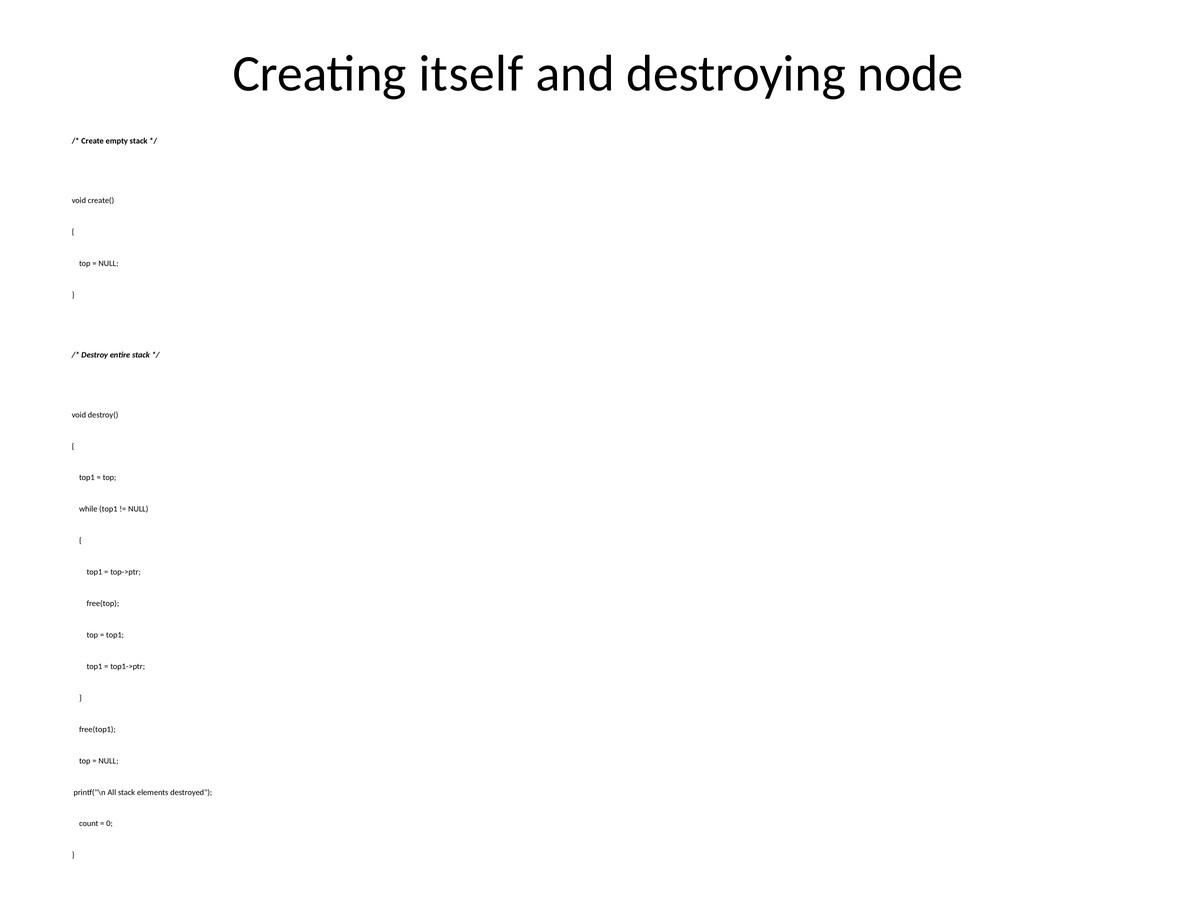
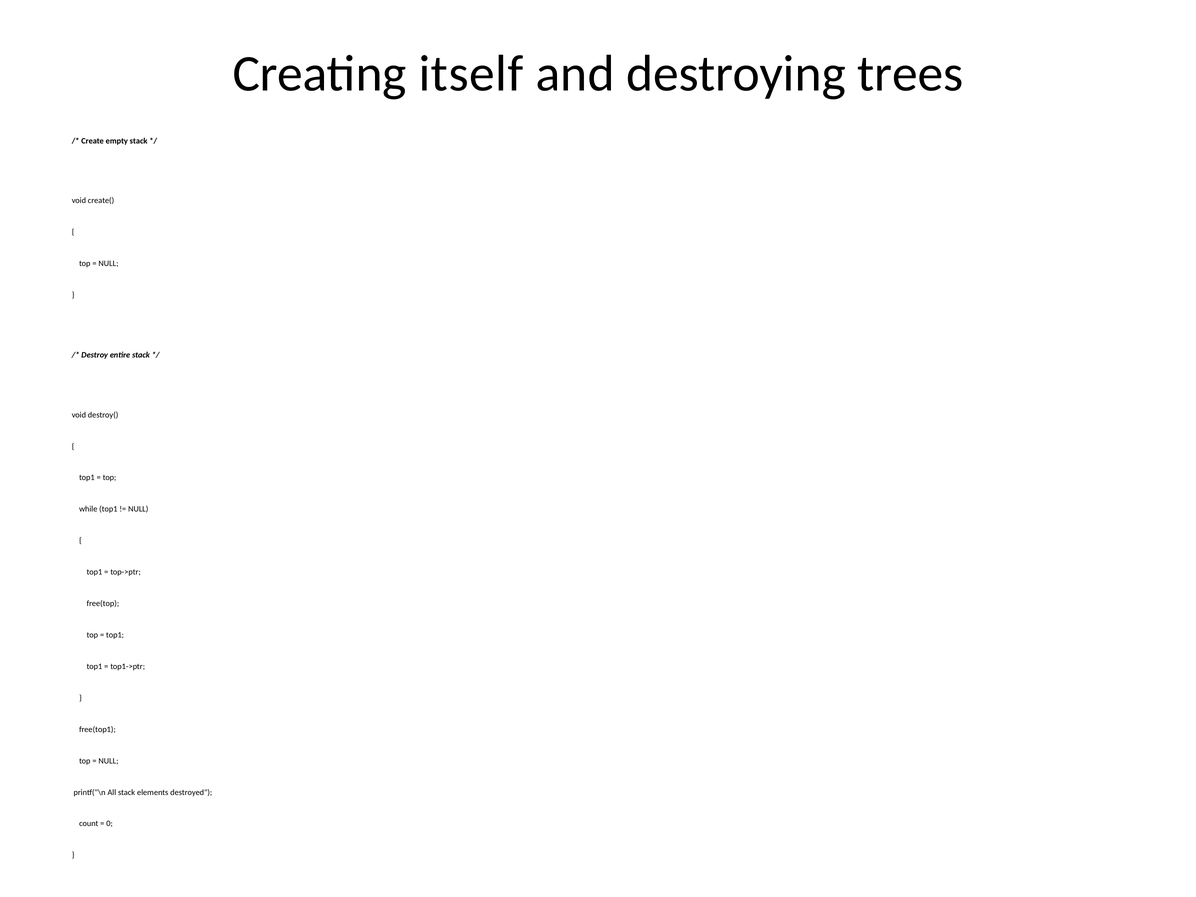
node: node -> trees
